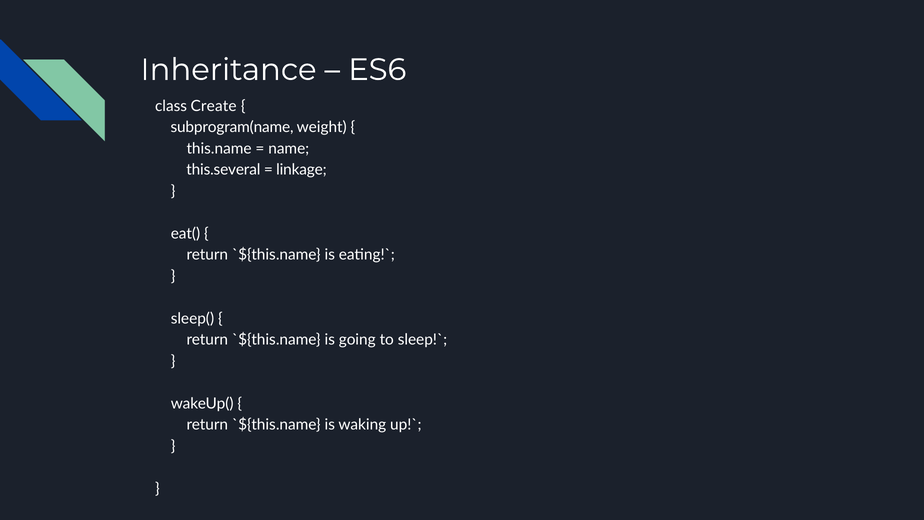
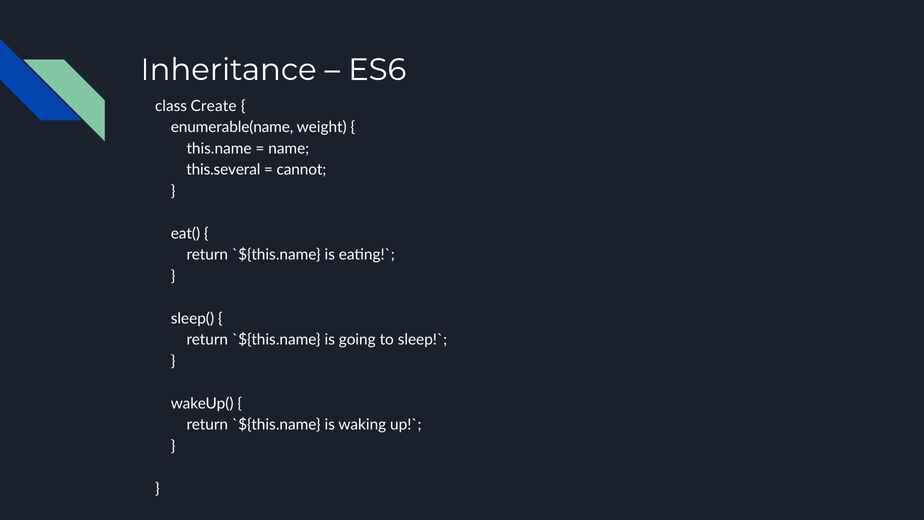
subprogram(name: subprogram(name -> enumerable(name
linkage: linkage -> cannot
